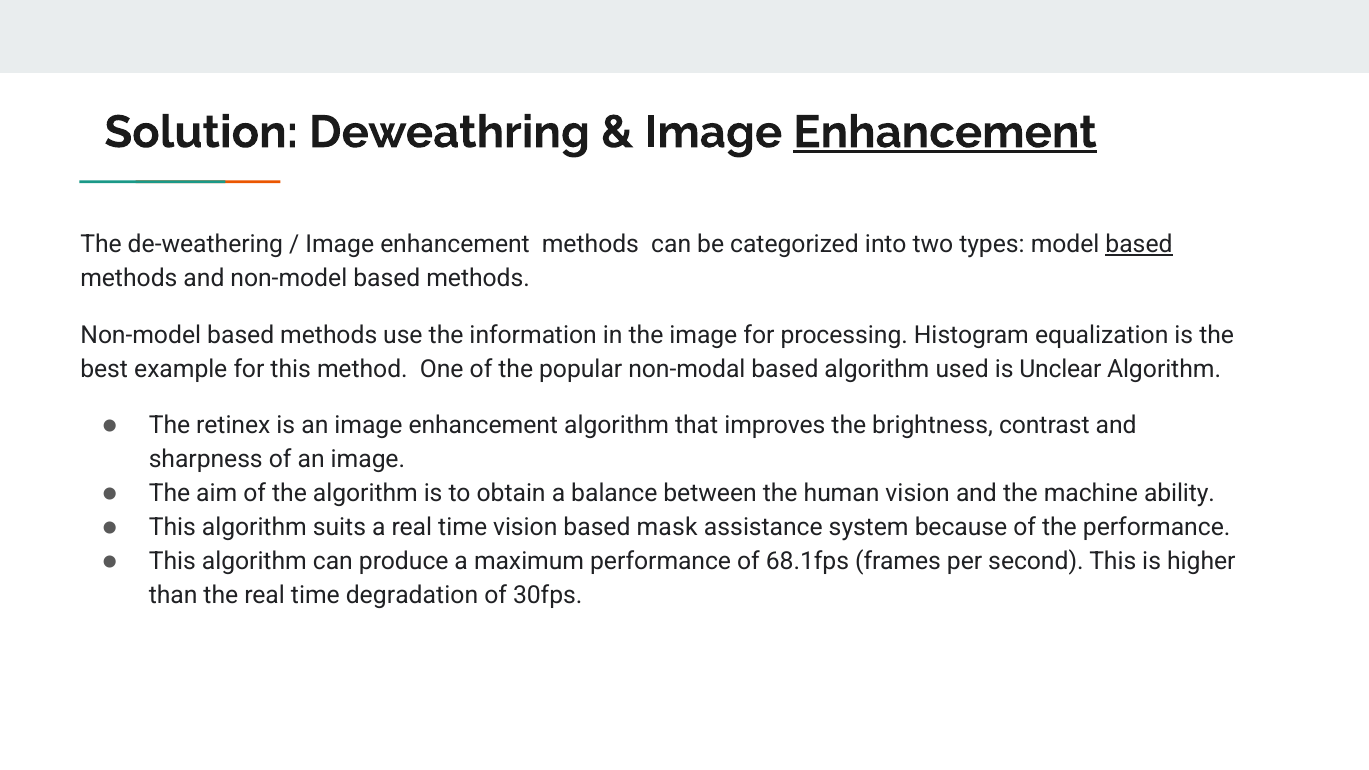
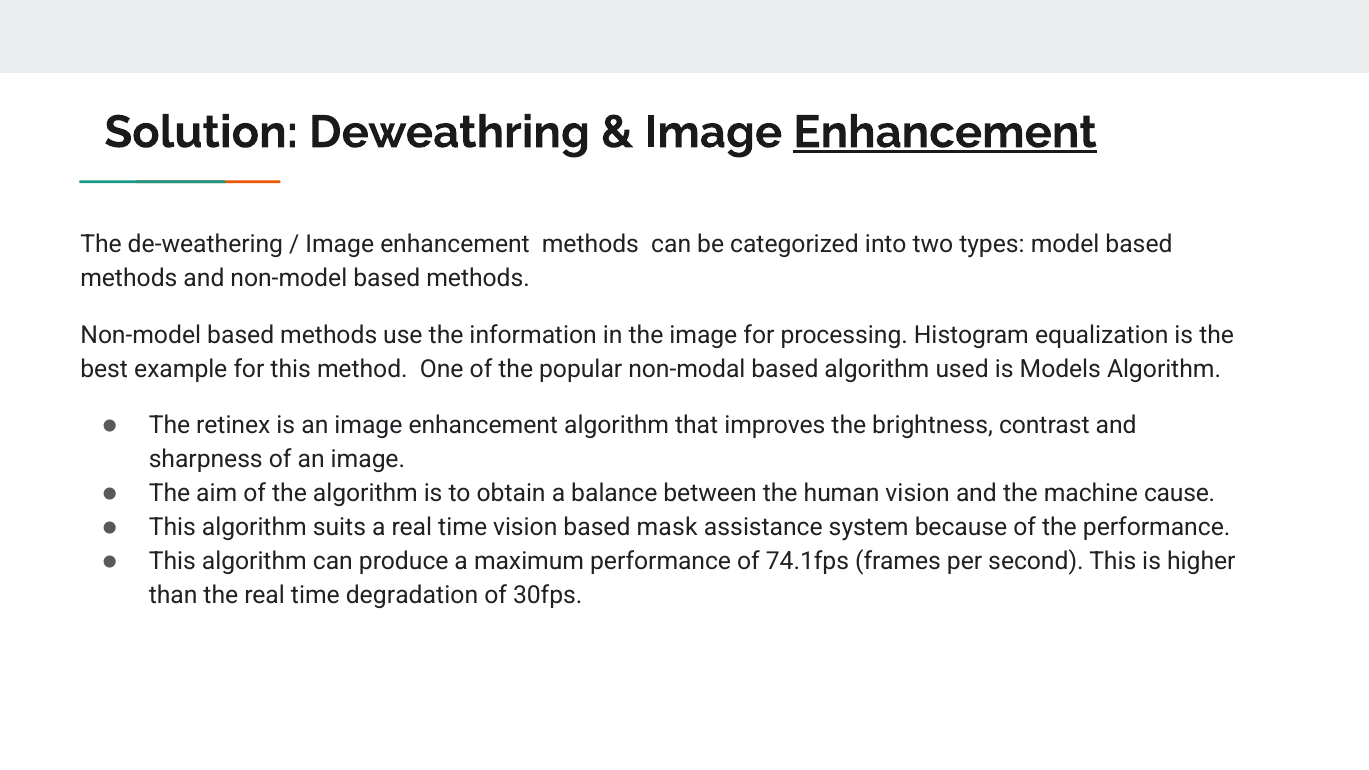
based at (1139, 244) underline: present -> none
Unclear: Unclear -> Models
ability: ability -> cause
68.1fps: 68.1fps -> 74.1fps
